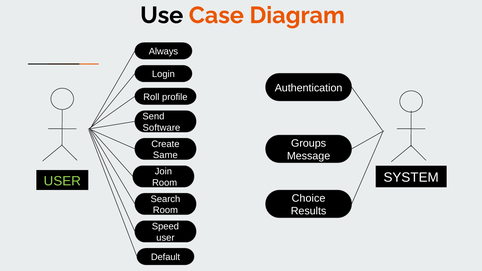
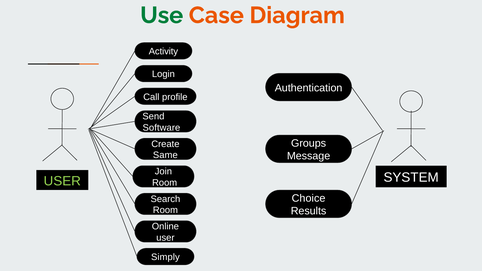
Use colour: black -> green
Always: Always -> Activity
Roll: Roll -> Call
Speed: Speed -> Online
Default: Default -> Simply
